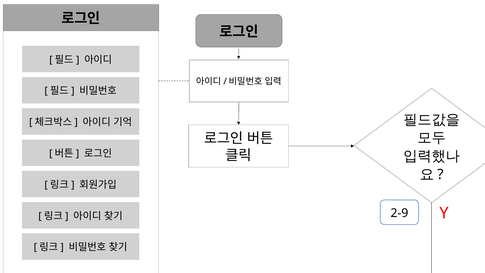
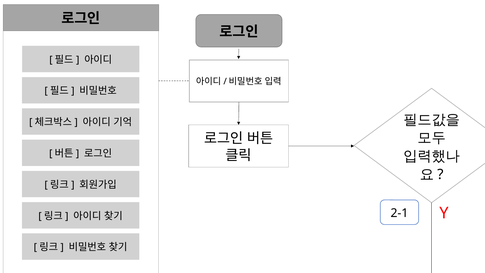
2-9: 2-9 -> 2-1
